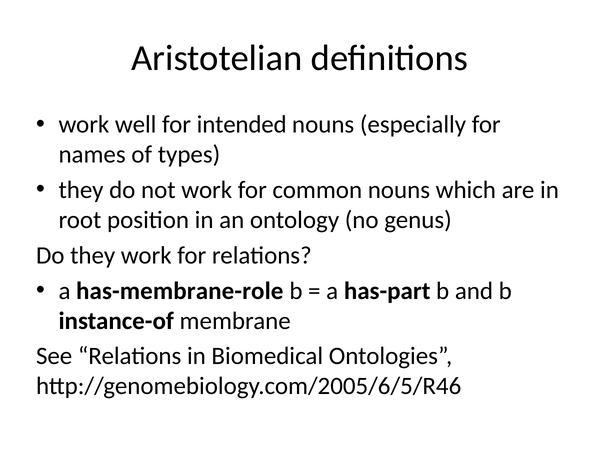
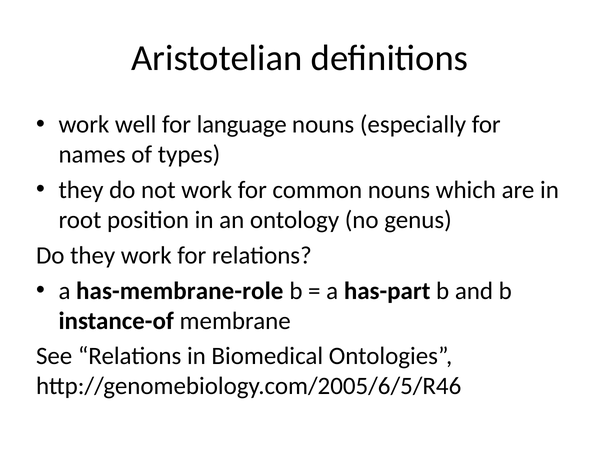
intended: intended -> language
